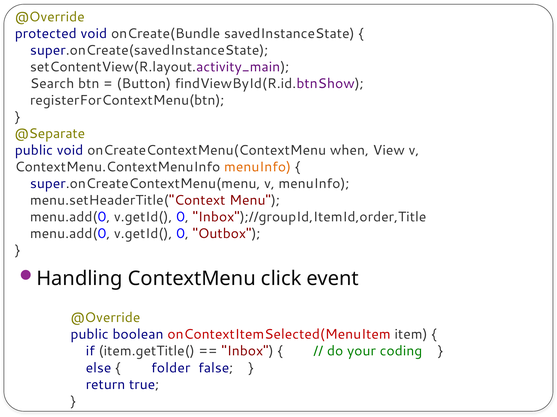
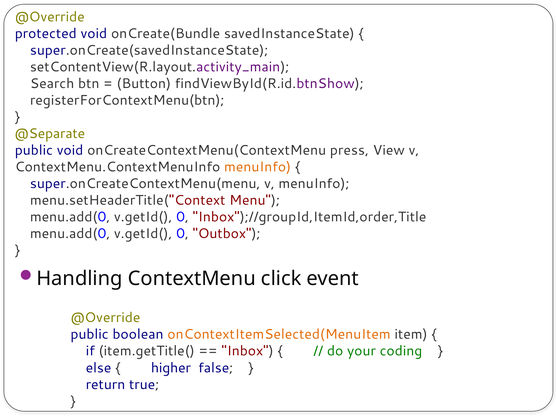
when: when -> press
onContextItemSelected(MenuItem colour: red -> orange
folder: folder -> higher
